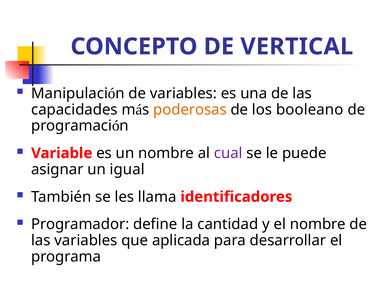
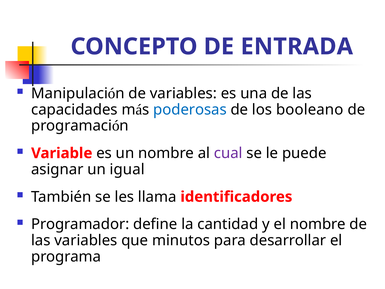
VERTICAL: VERTICAL -> ENTRADA
poderosas colour: orange -> blue
aplicada: aplicada -> minutos
